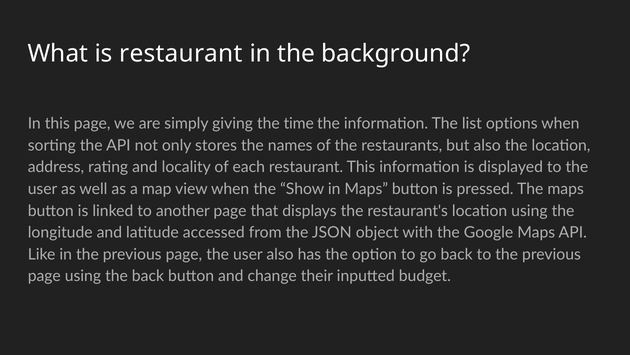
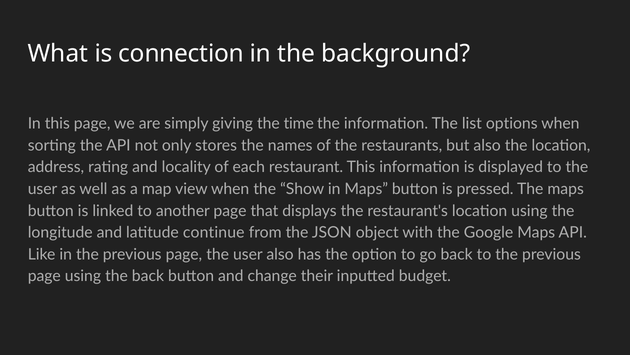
is restaurant: restaurant -> connection
accessed: accessed -> continue
